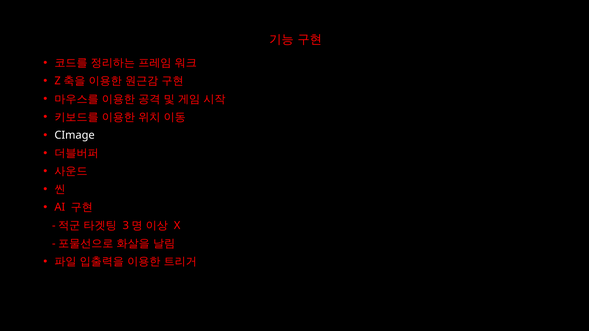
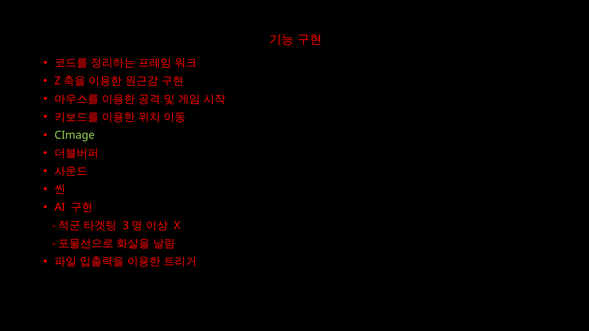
CImage colour: white -> light green
